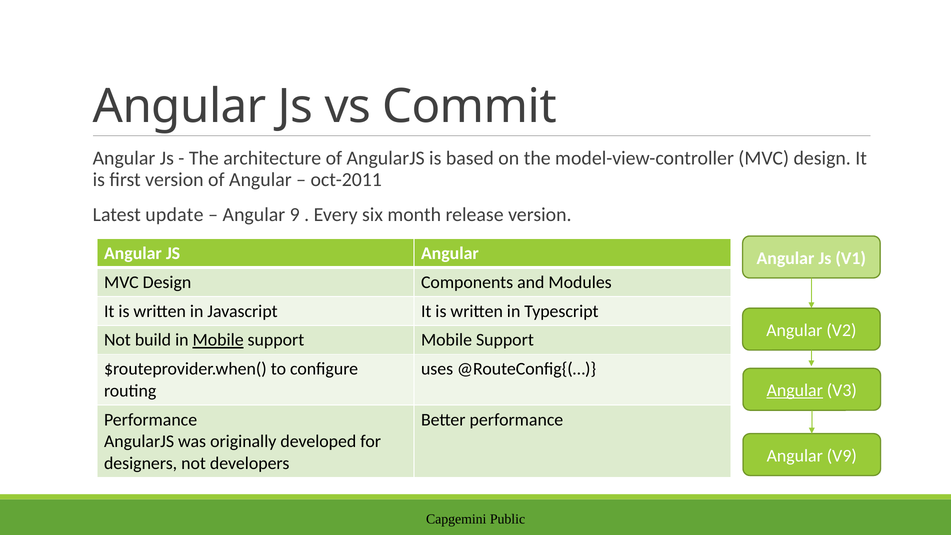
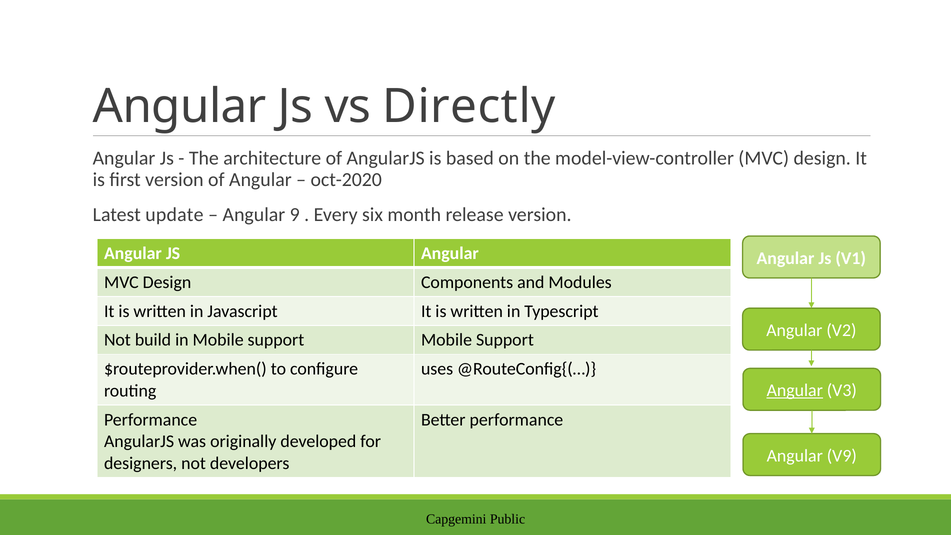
Commit: Commit -> Directly
oct-2011: oct-2011 -> oct-2020
Mobile at (218, 340) underline: present -> none
